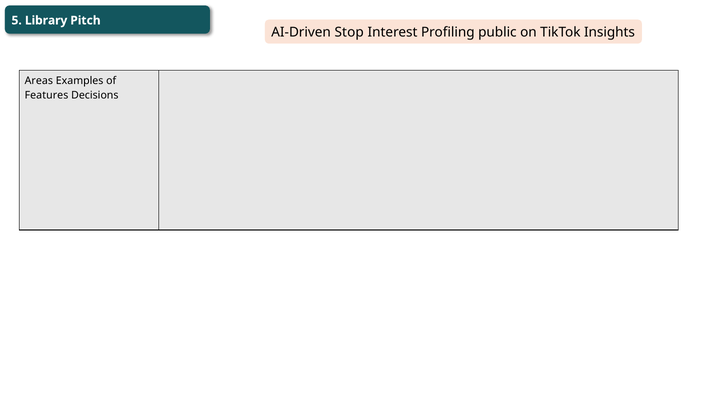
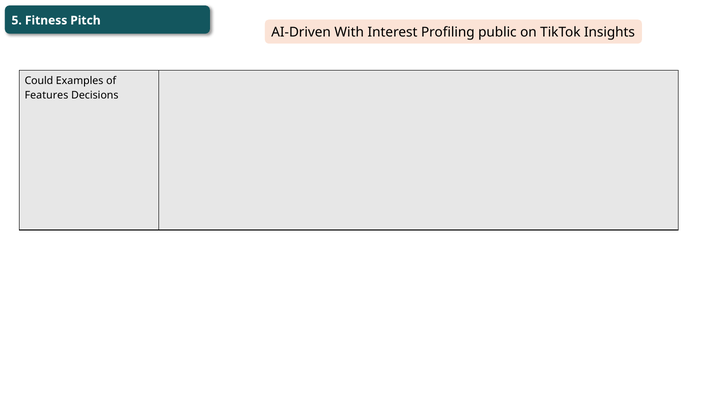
Library: Library -> Fitness
Stop: Stop -> With
Areas: Areas -> Could
